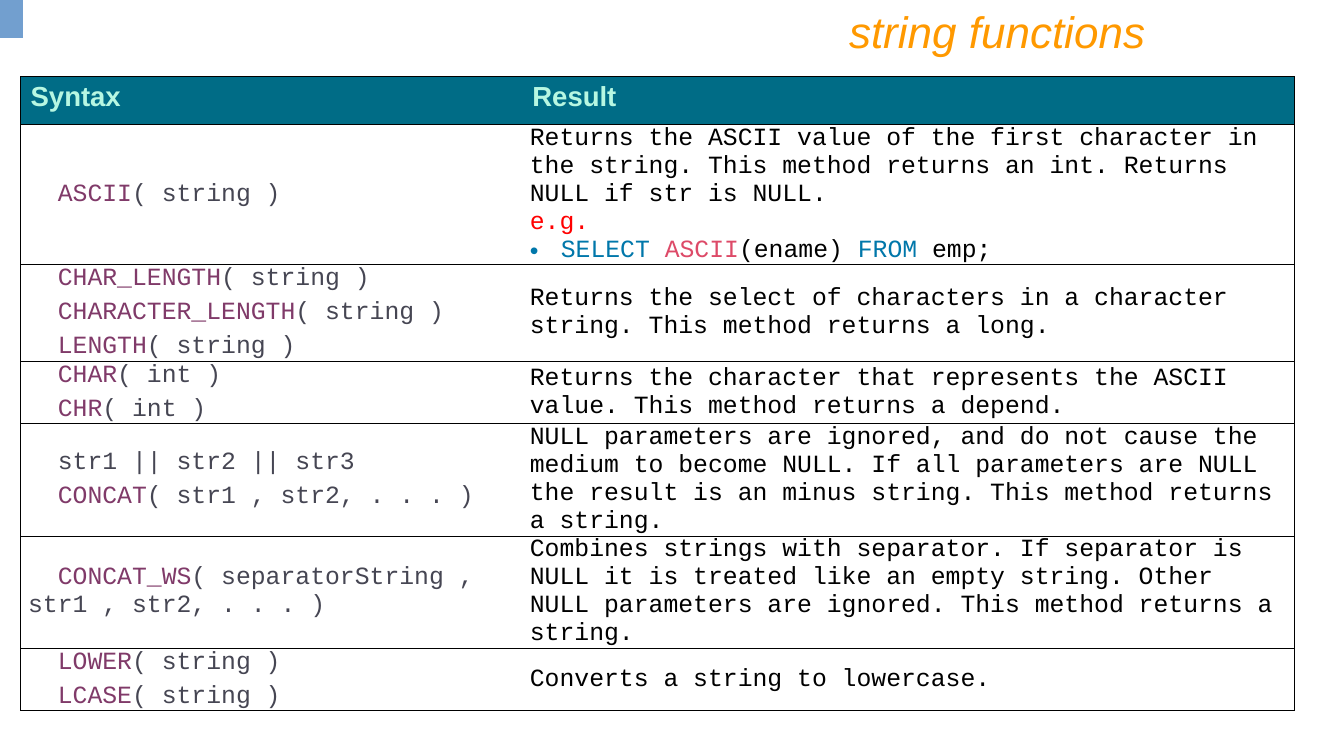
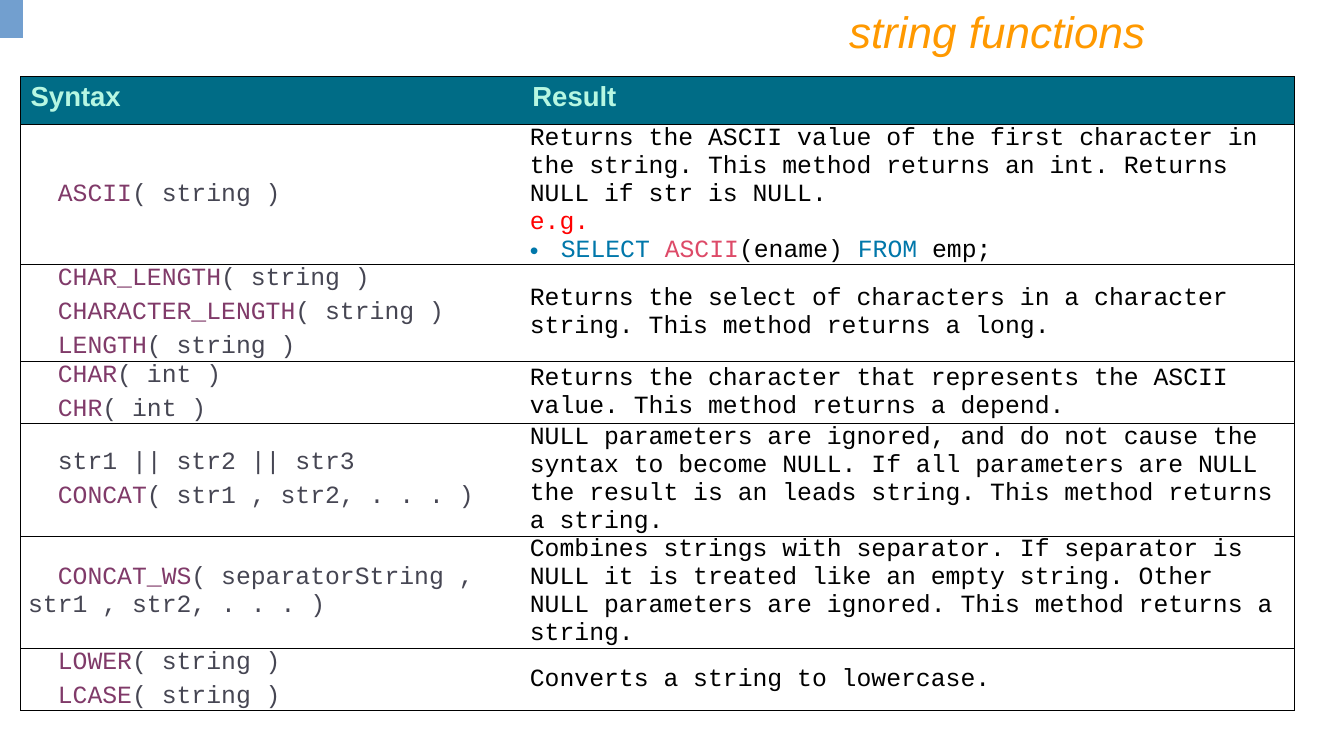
medium at (574, 464): medium -> syntax
minus: minus -> leads
